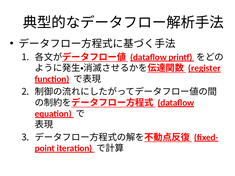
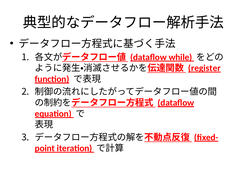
printf: printf -> while
